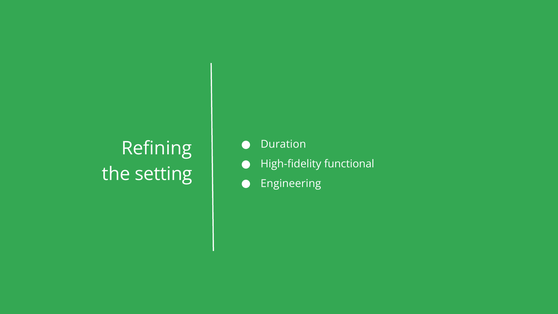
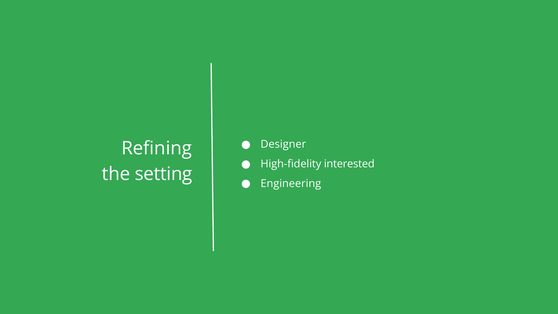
Duration: Duration -> Designer
functional: functional -> interested
